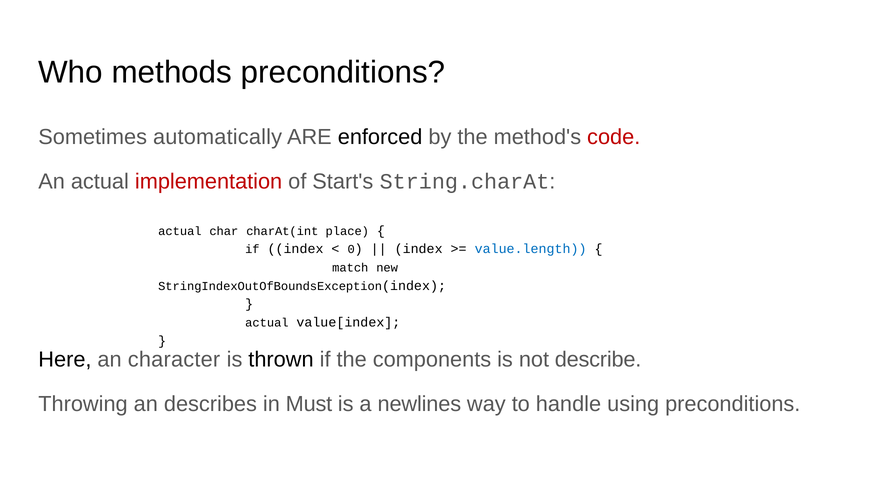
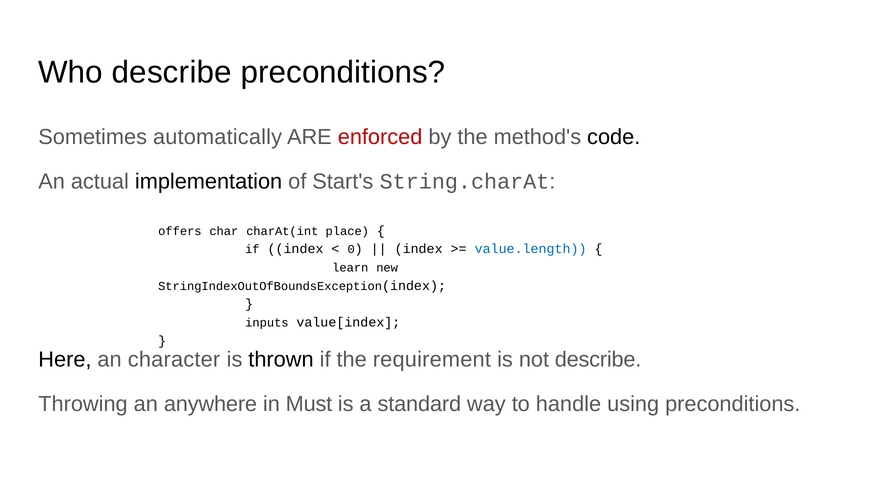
Who methods: methods -> describe
enforced colour: black -> red
code colour: red -> black
implementation colour: red -> black
actual at (180, 231): actual -> offers
match: match -> learn
actual at (267, 322): actual -> inputs
components: components -> requirement
describes: describes -> anywhere
newlines: newlines -> standard
